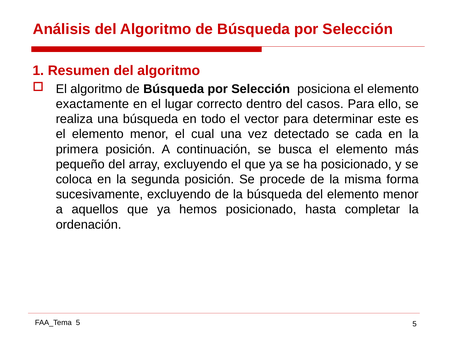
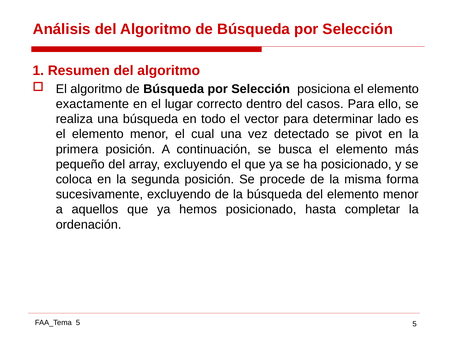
este: este -> lado
cada: cada -> pivot
